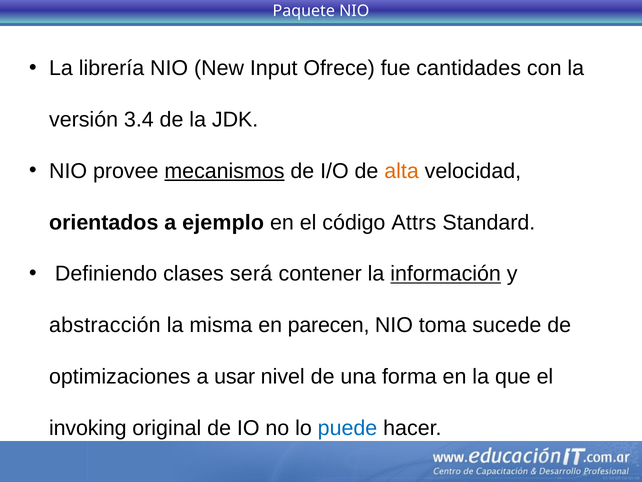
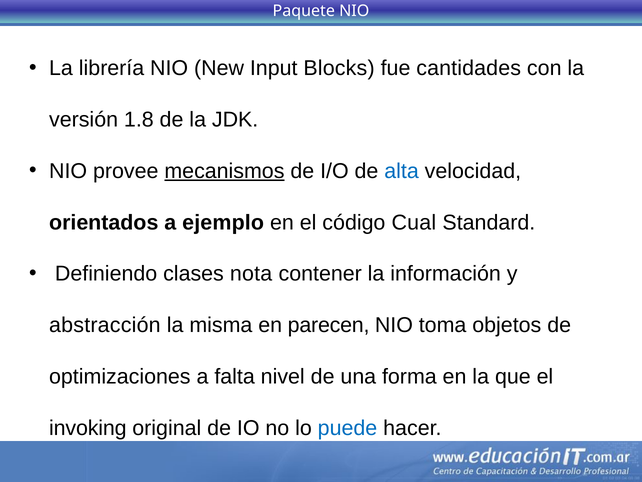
Ofrece: Ofrece -> Blocks
3.4: 3.4 -> 1.8
alta colour: orange -> blue
Attrs: Attrs -> Cual
será: será -> nota
información underline: present -> none
sucede: sucede -> objetos
usar: usar -> falta
